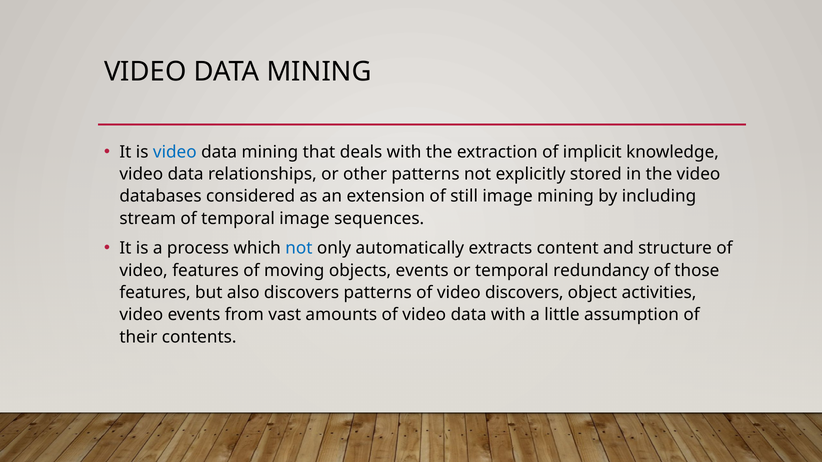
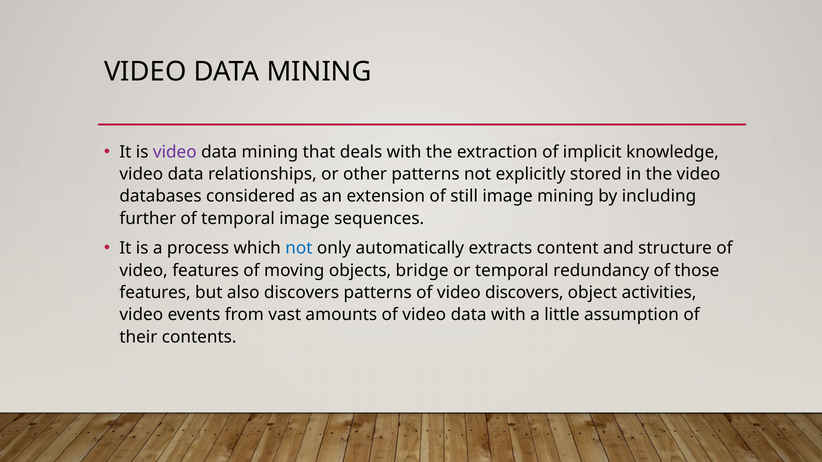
video at (175, 152) colour: blue -> purple
stream: stream -> further
objects events: events -> bridge
